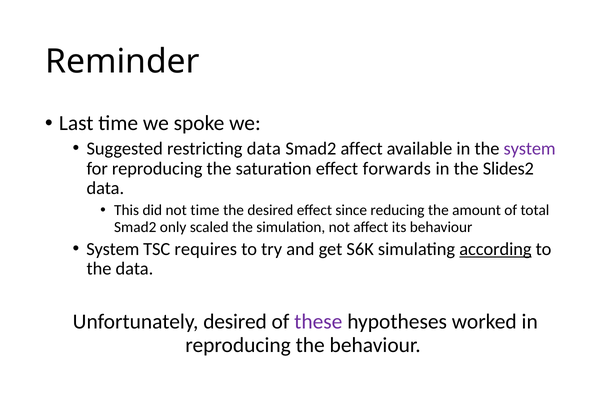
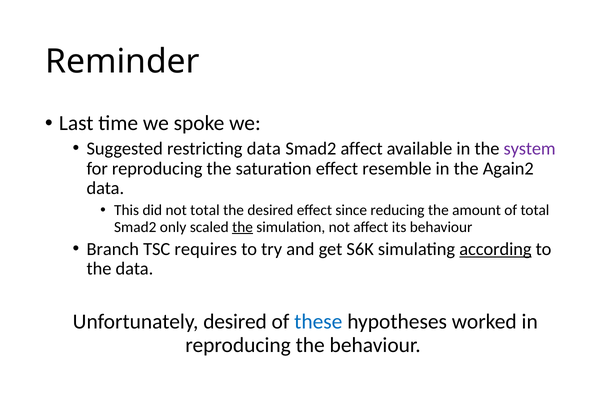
forwards: forwards -> resemble
Slides2: Slides2 -> Again2
not time: time -> total
the at (243, 227) underline: none -> present
System at (113, 249): System -> Branch
these colour: purple -> blue
